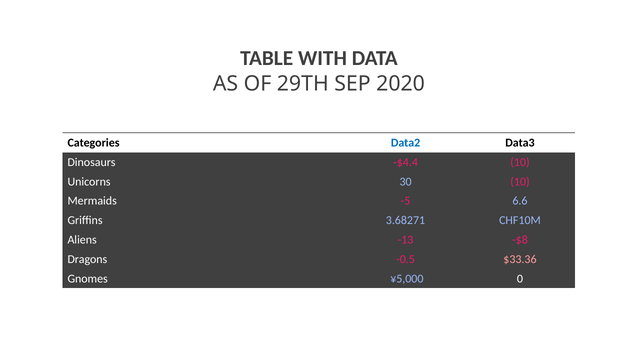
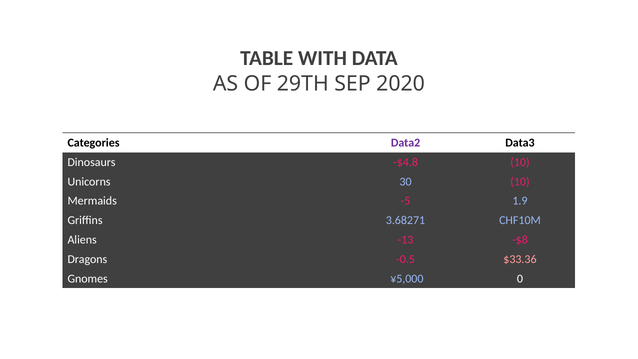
Data2 colour: blue -> purple
-$4.4: -$4.4 -> -$4.8
6.6: 6.6 -> 1.9
